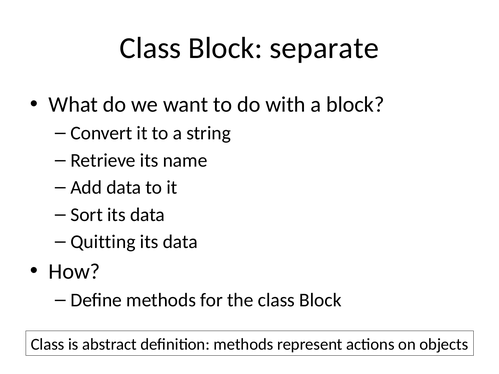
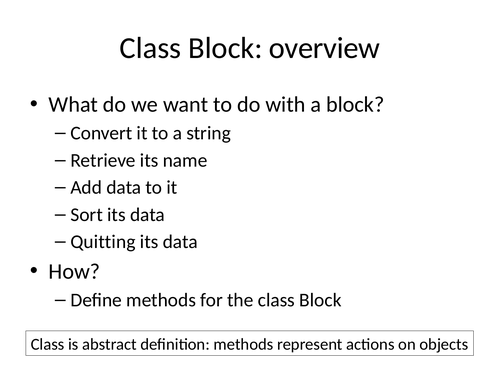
separate: separate -> overview
